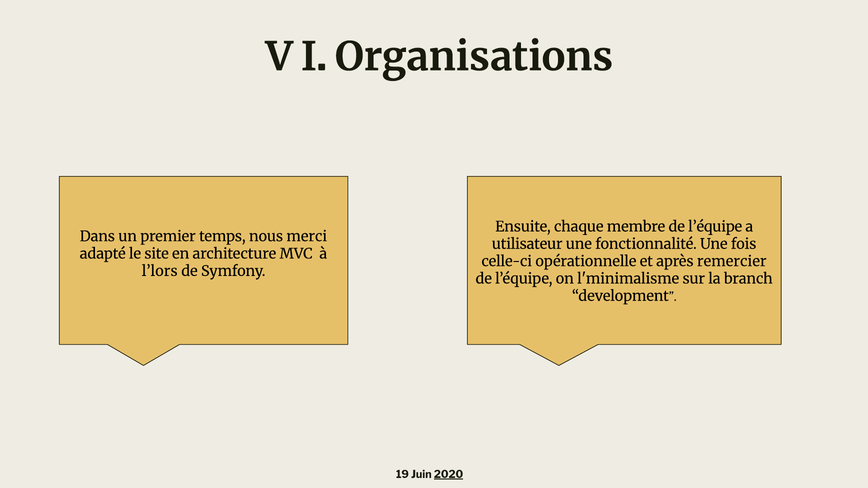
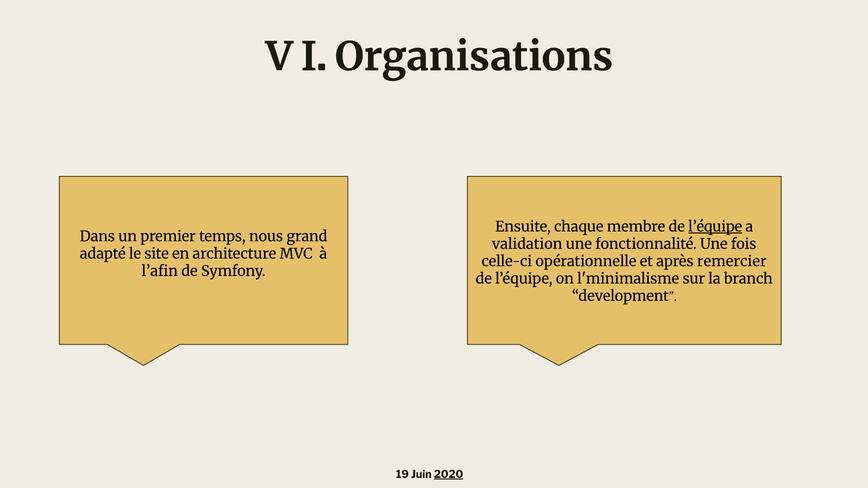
l’équipe at (715, 227) underline: none -> present
merci: merci -> grand
utilisateur: utilisateur -> validation
l’lors: l’lors -> l’afin
